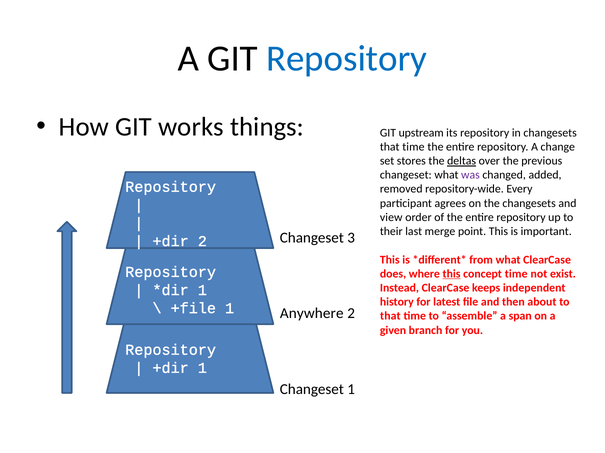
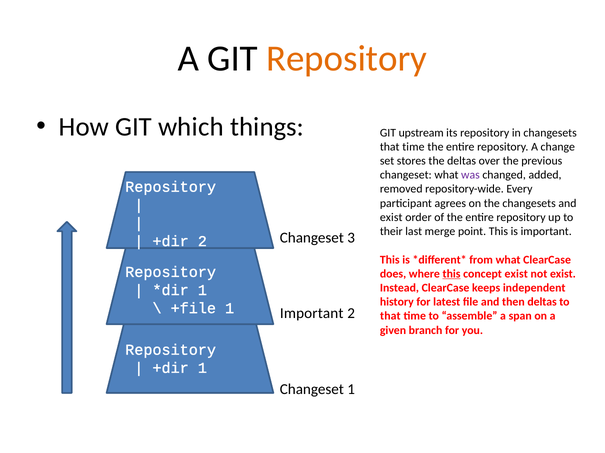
Repository at (347, 59) colour: blue -> orange
works: works -> which
deltas at (462, 161) underline: present -> none
view at (391, 218): view -> exist
concept time: time -> exist
then about: about -> deltas
Anywhere at (312, 314): Anywhere -> Important
